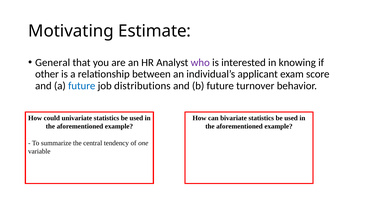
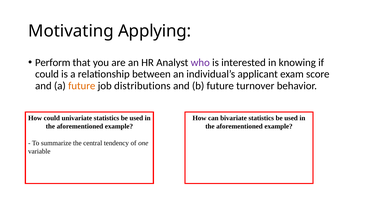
Estimate: Estimate -> Applying
General: General -> Perform
other at (47, 74): other -> could
future at (82, 86) colour: blue -> orange
